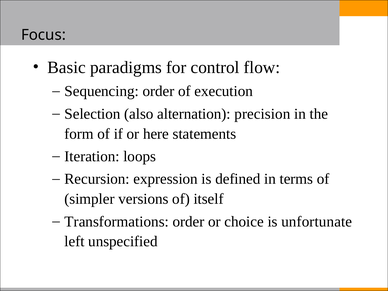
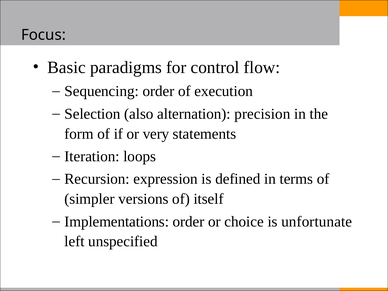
here: here -> very
Transformations: Transformations -> Implementations
